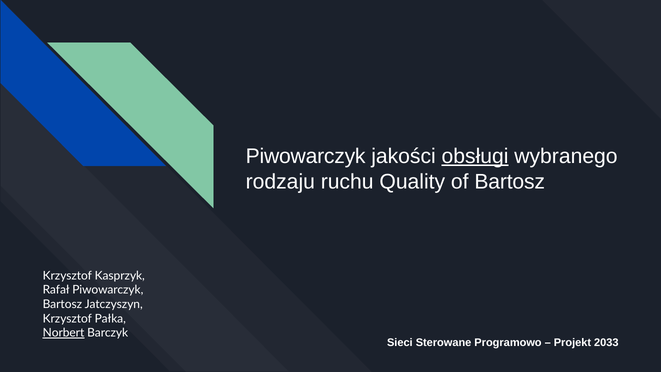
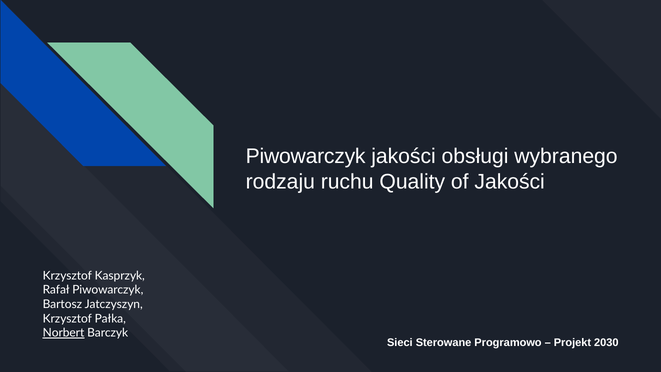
obsługi underline: present -> none
of Bartosz: Bartosz -> Jakości
2033: 2033 -> 2030
